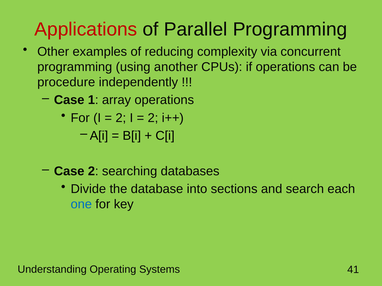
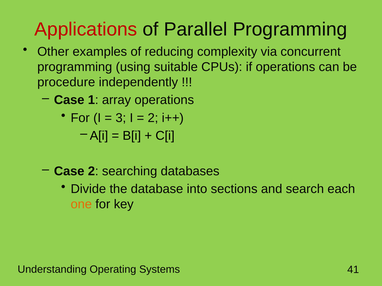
another: another -> suitable
2 at (121, 118): 2 -> 3
one colour: blue -> orange
